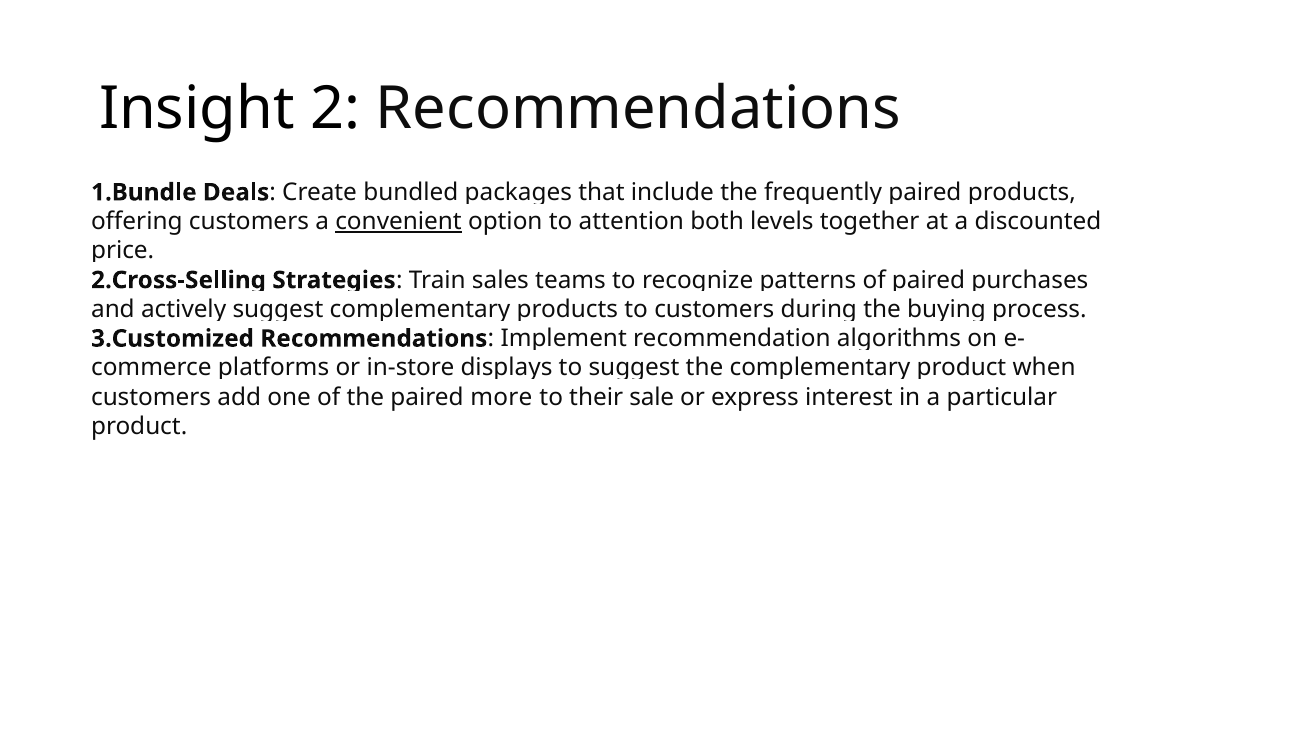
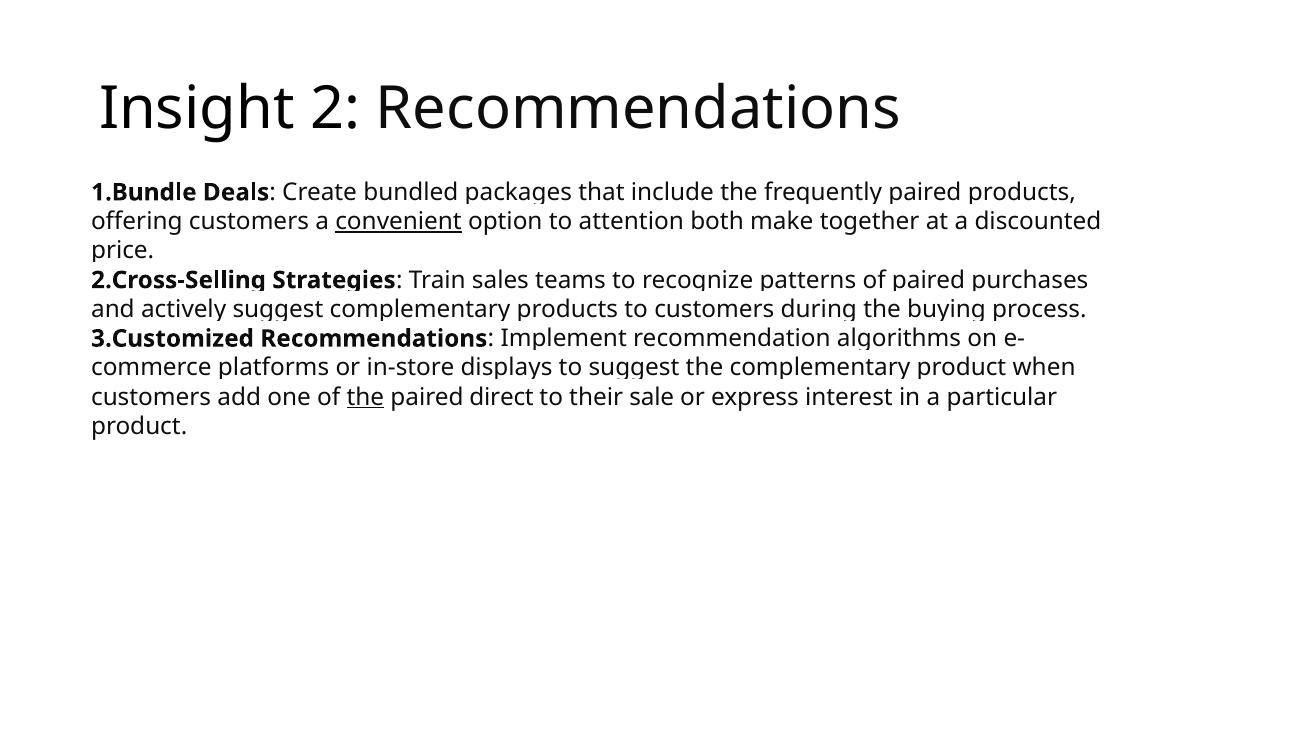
levels: levels -> make
the at (365, 397) underline: none -> present
more: more -> direct
